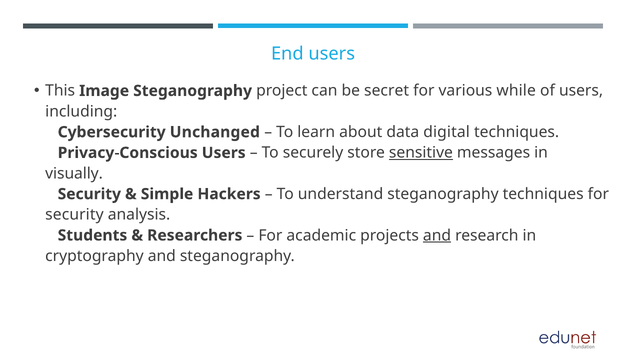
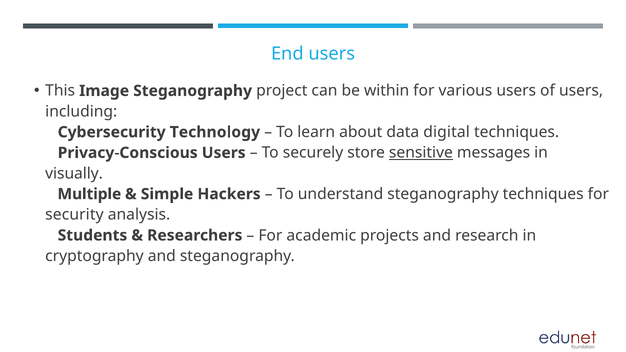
secret: secret -> within
various while: while -> users
Unchanged: Unchanged -> Technology
Security at (89, 194): Security -> Multiple
and at (437, 235) underline: present -> none
